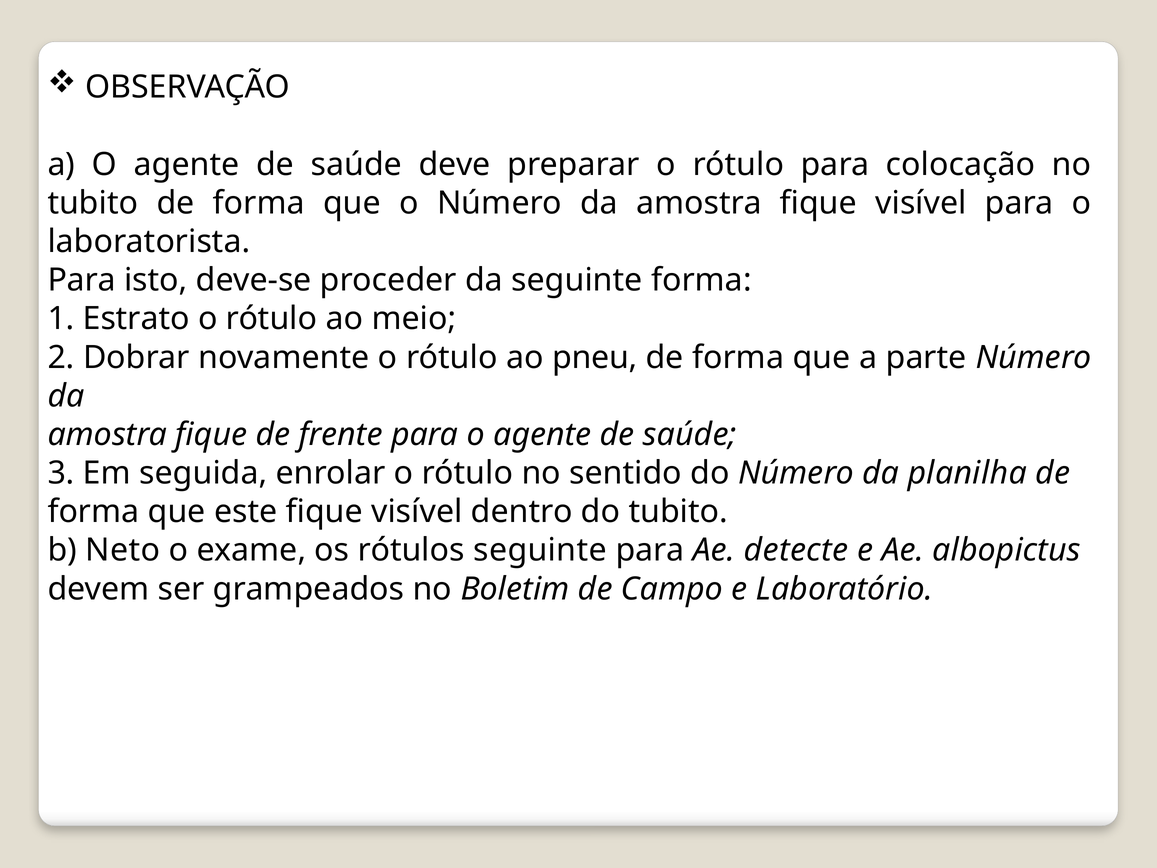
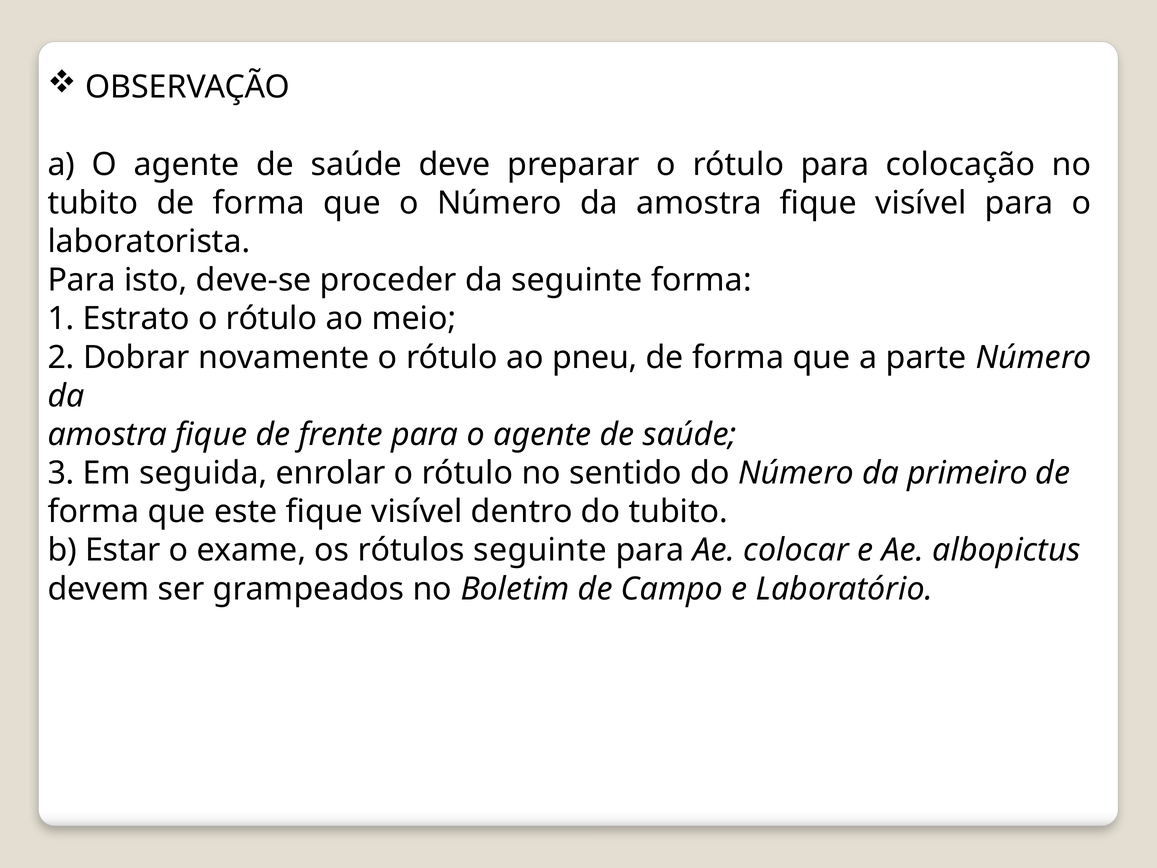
planilha: planilha -> primeiro
Neto: Neto -> Estar
detecte: detecte -> colocar
